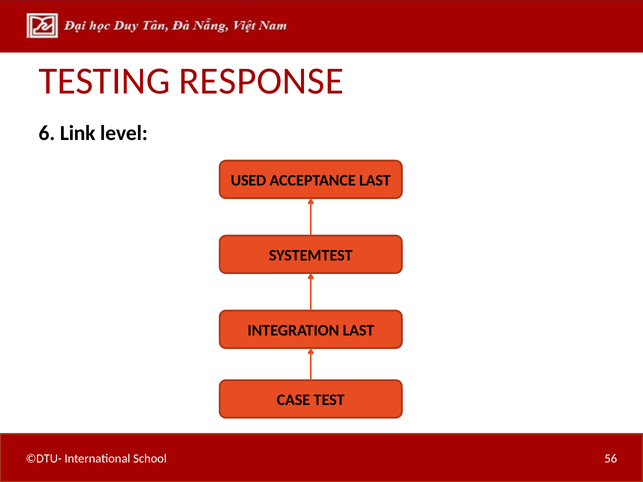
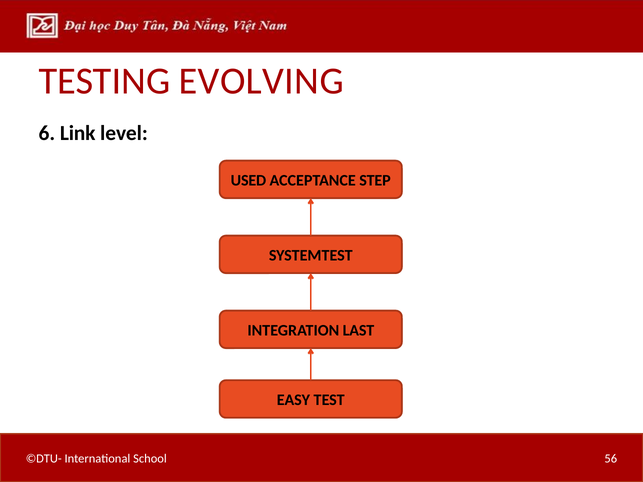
RESPONSE: RESPONSE -> EVOLVING
ACCEPTANCE LAST: LAST -> STEP
CASE: CASE -> EASY
